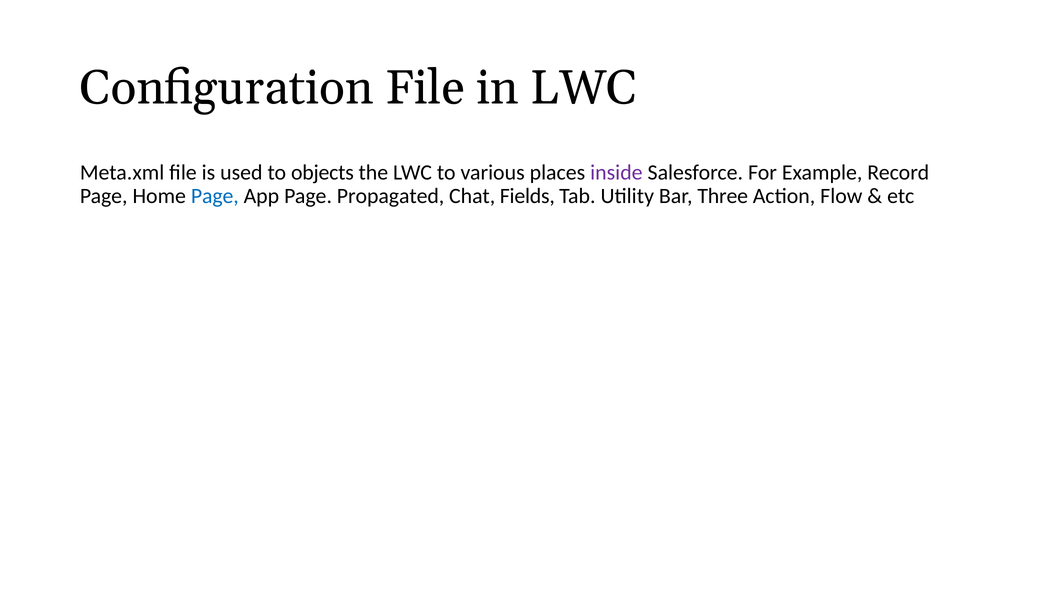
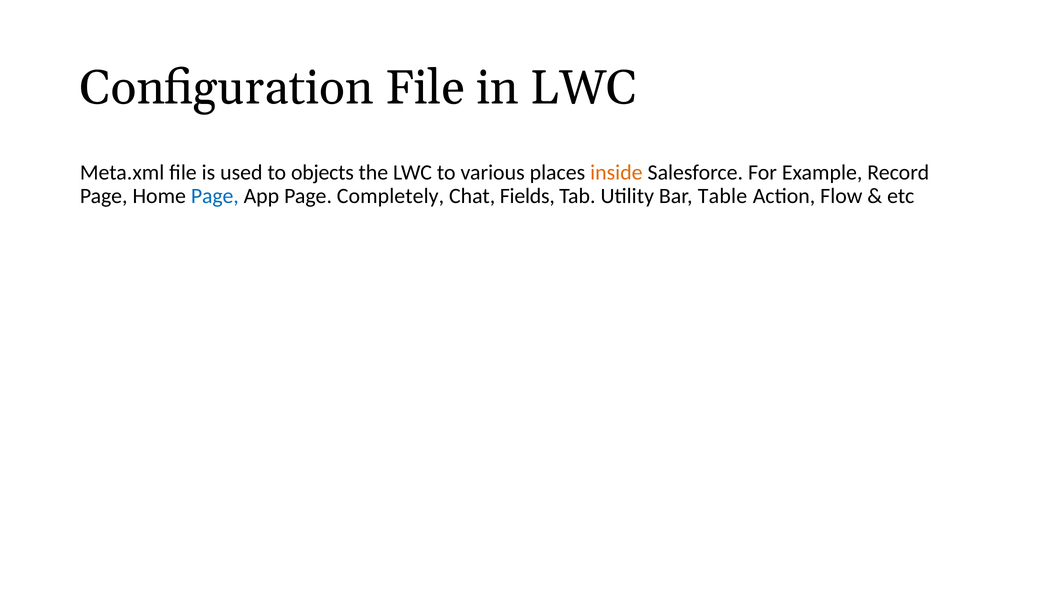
inside colour: purple -> orange
Propagated: Propagated -> Completely
Three: Three -> Table
